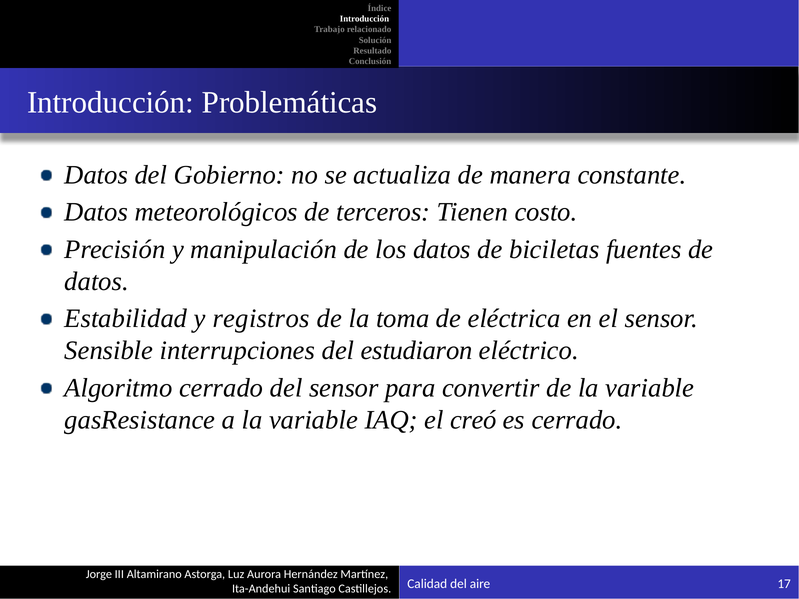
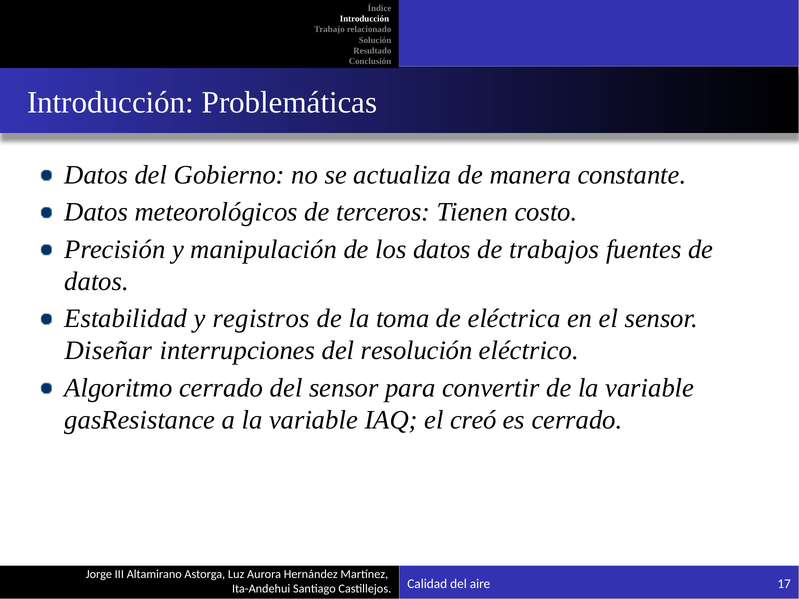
biciletas: biciletas -> trabajos
Sensible: Sensible -> Diseñar
estudiaron: estudiaron -> resolución
